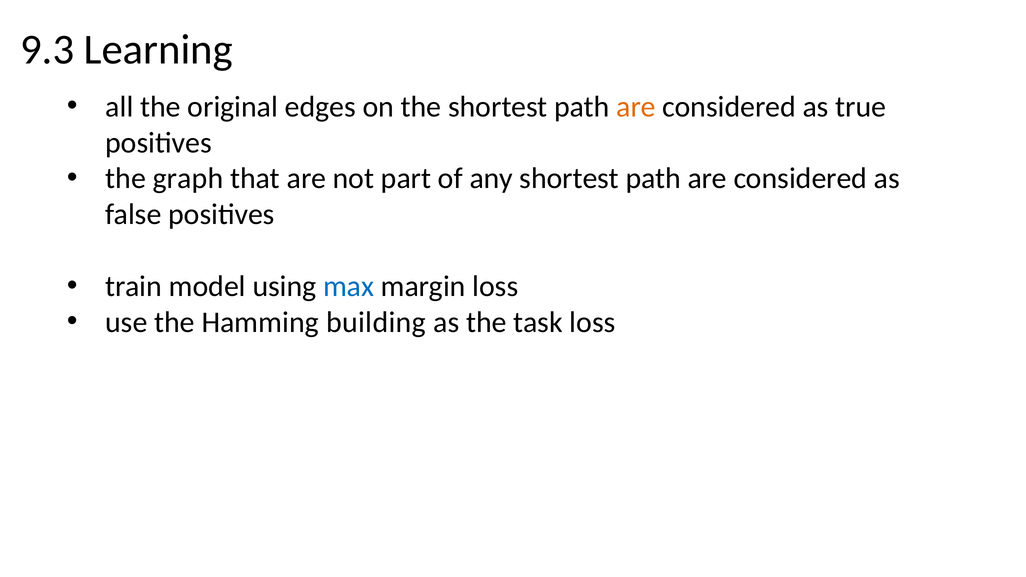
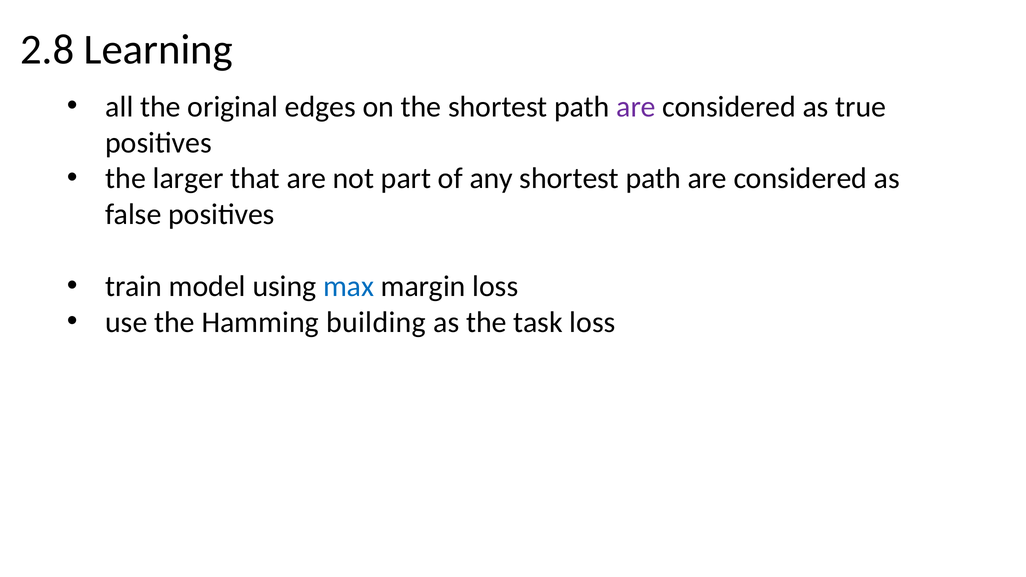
9.3: 9.3 -> 2.8
are at (636, 107) colour: orange -> purple
graph: graph -> larger
